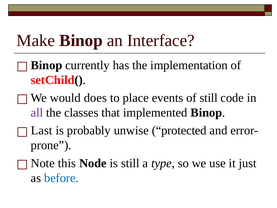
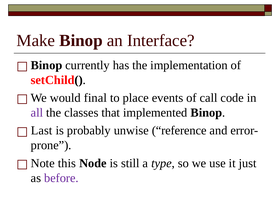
does: does -> final
of still: still -> call
protected: protected -> reference
before colour: blue -> purple
